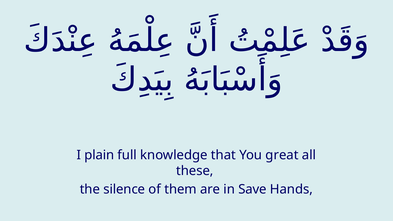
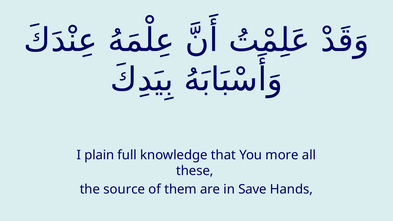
great: great -> more
silence: silence -> source
